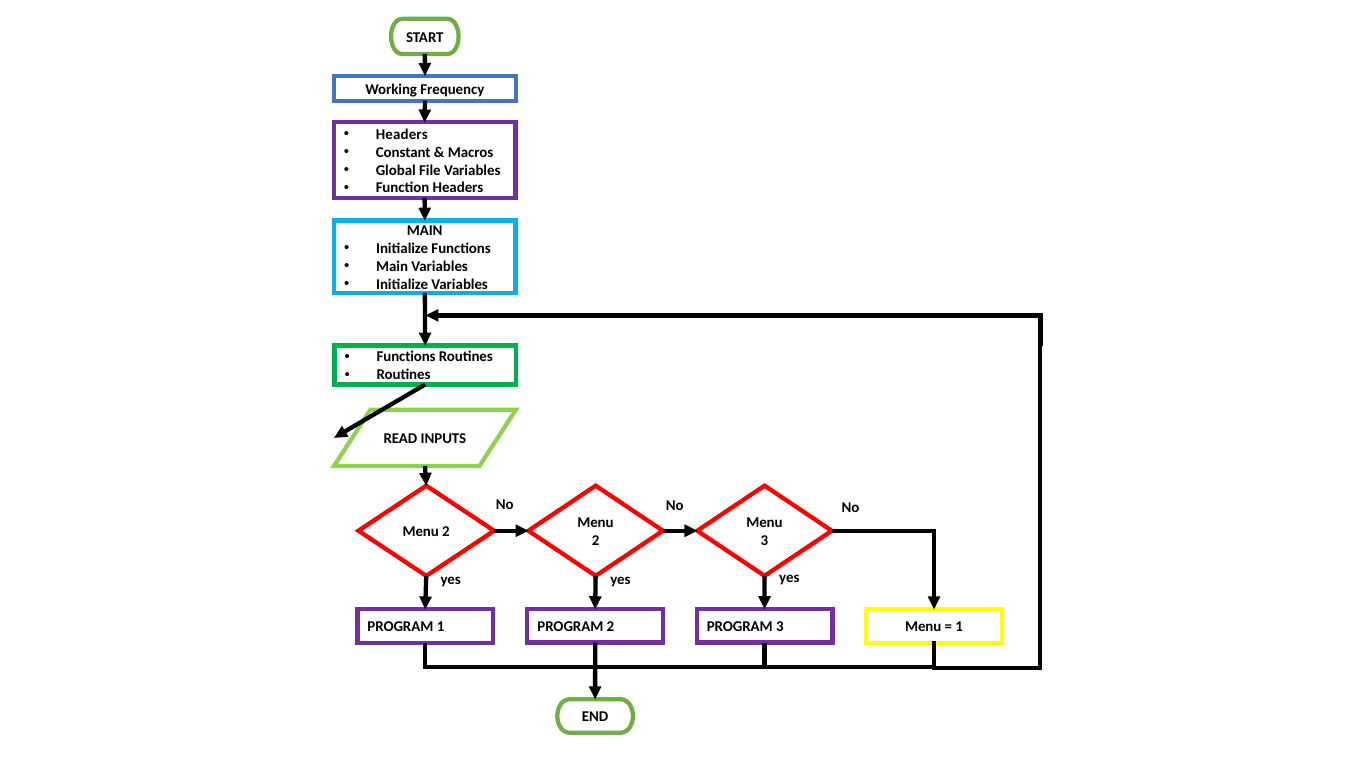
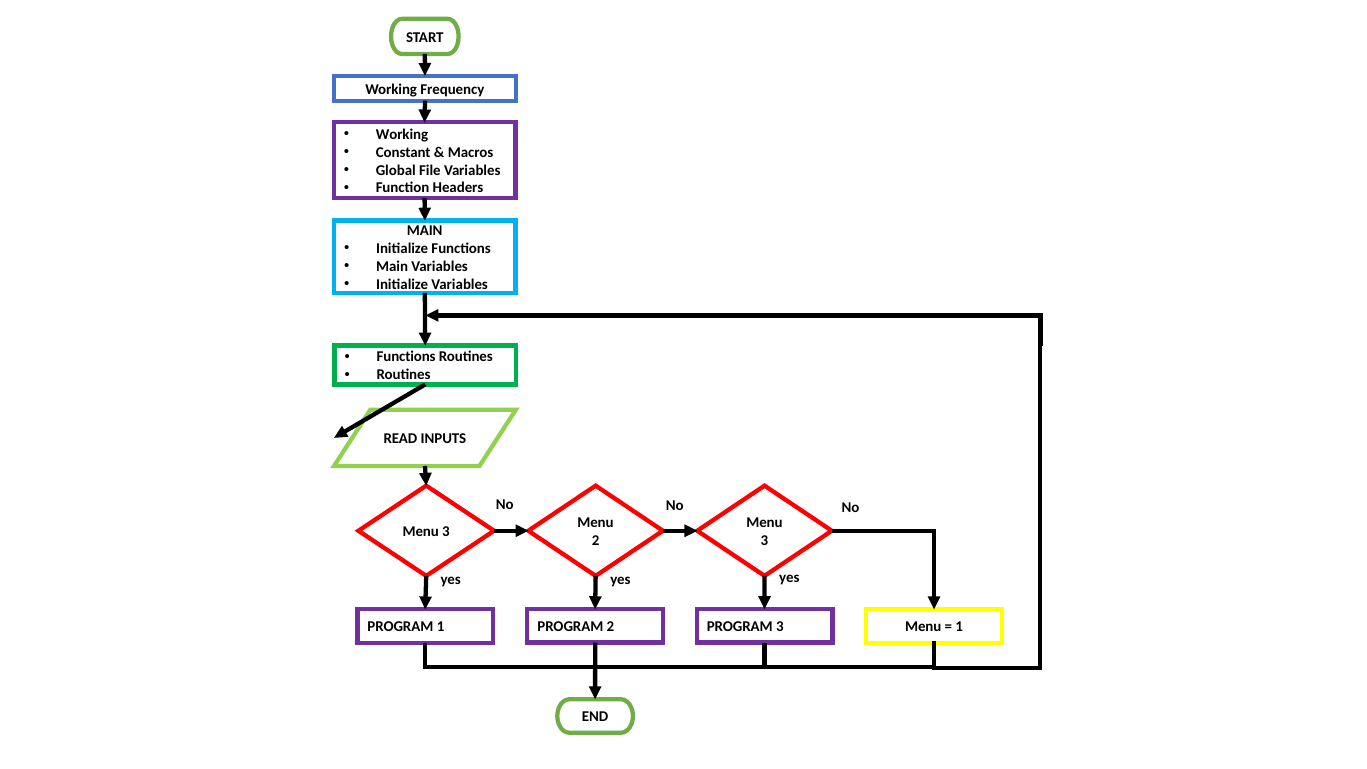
Headers at (402, 134): Headers -> Working
2 at (446, 532): 2 -> 3
